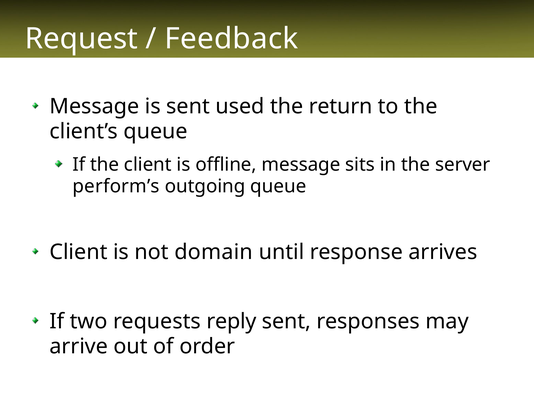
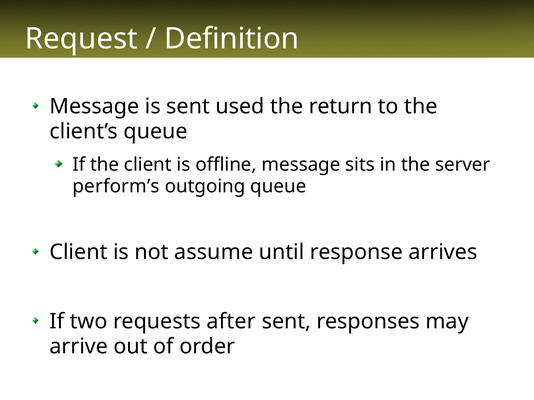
Feedback: Feedback -> Definition
domain: domain -> assume
reply: reply -> after
